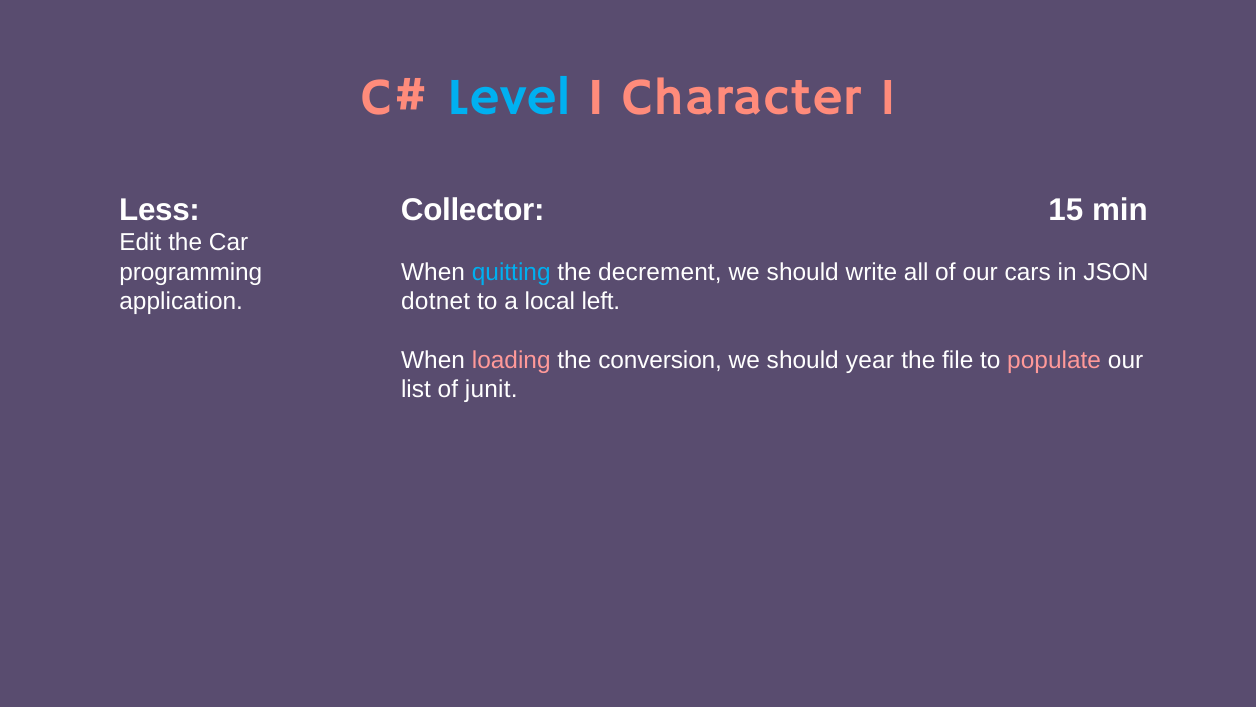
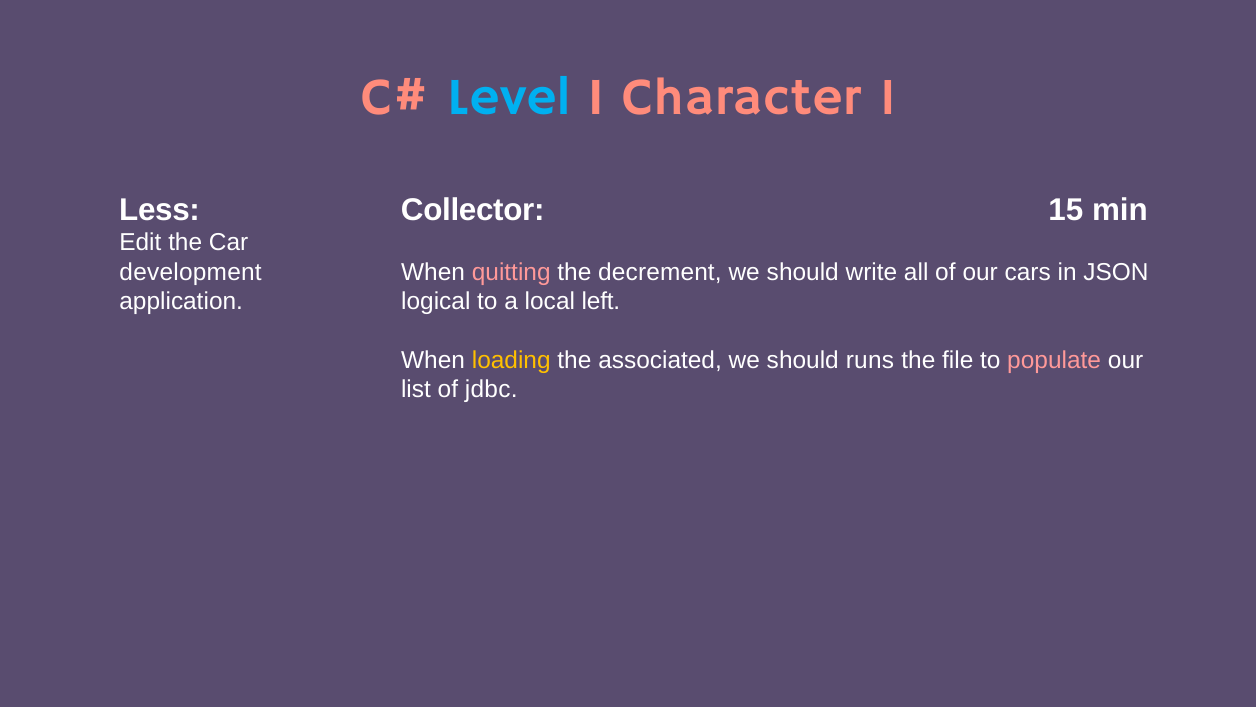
quitting colour: light blue -> pink
programming: programming -> development
dotnet: dotnet -> logical
loading colour: pink -> yellow
conversion: conversion -> associated
year: year -> runs
junit: junit -> jdbc
